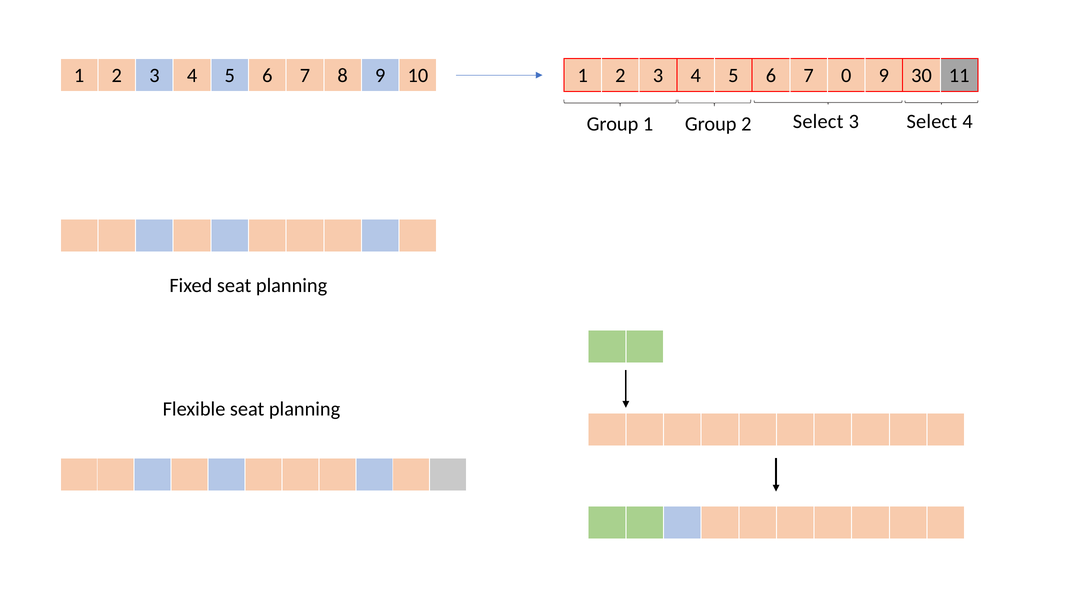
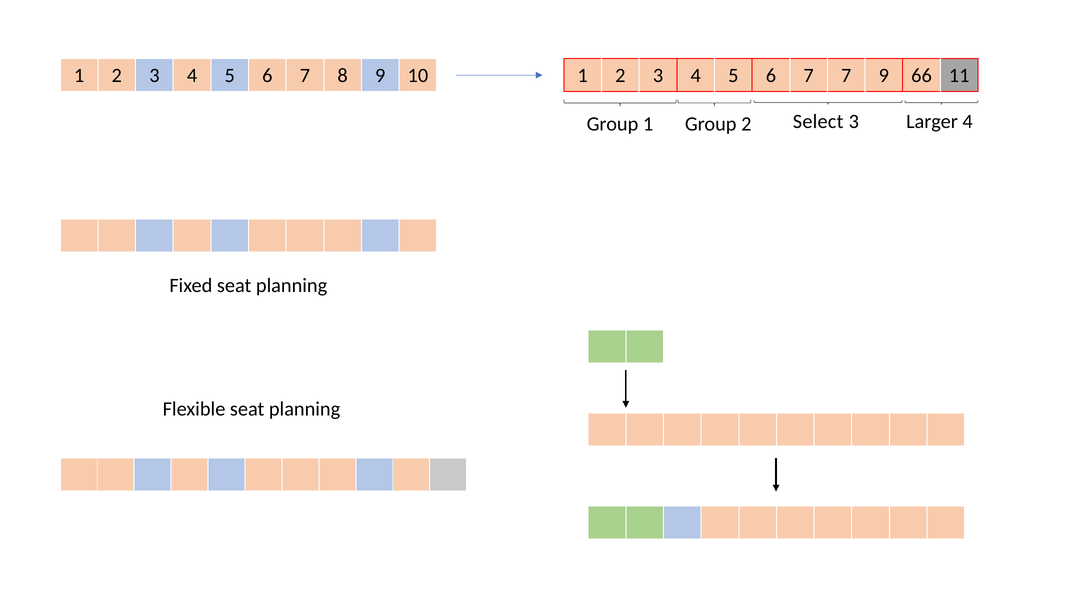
7 0: 0 -> 7
30: 30 -> 66
3 Select: Select -> Larger
